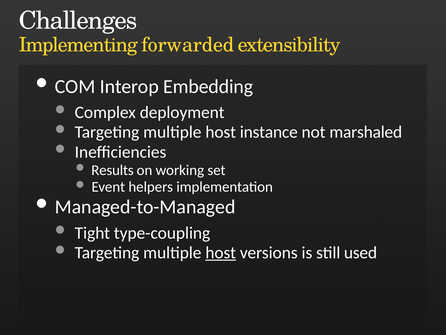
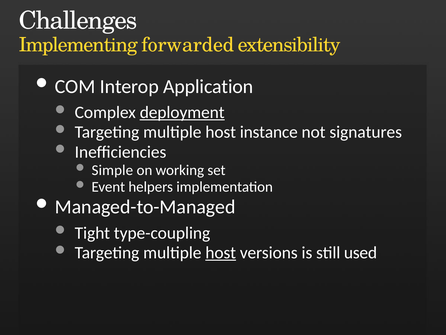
Embedding: Embedding -> Application
deployment underline: none -> present
marshaled: marshaled -> signatures
Results: Results -> Simple
